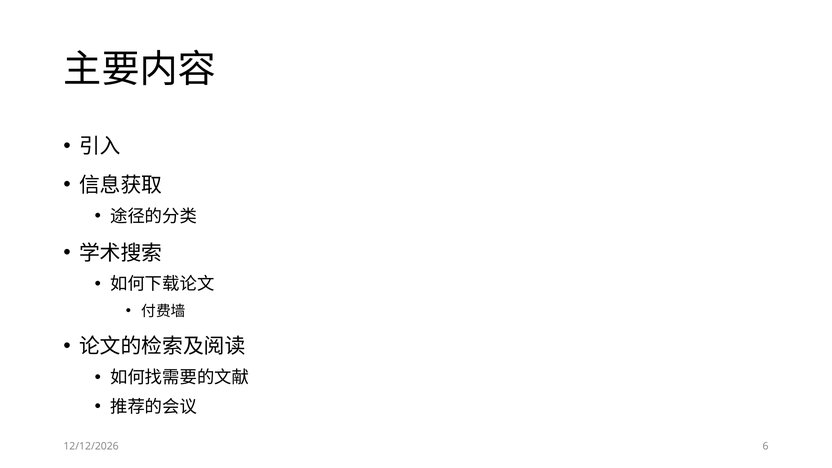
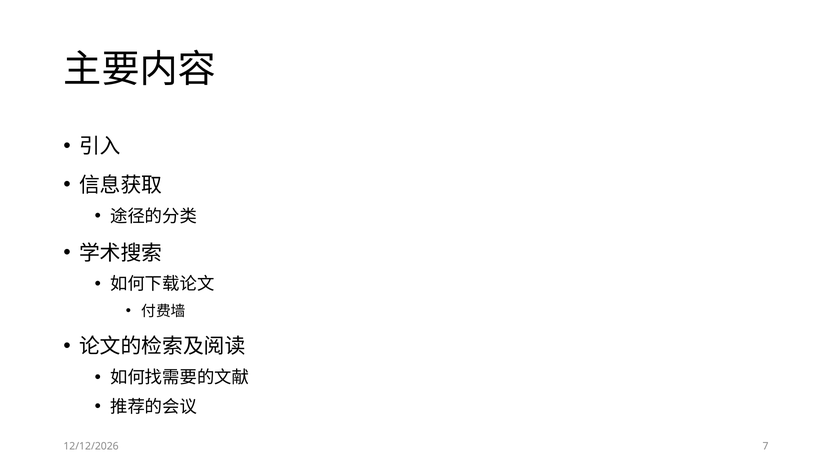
6: 6 -> 7
